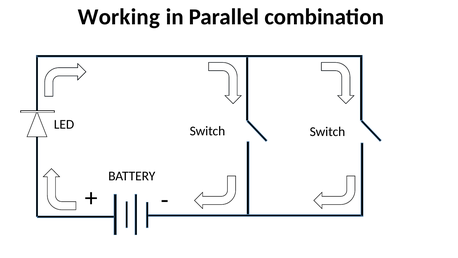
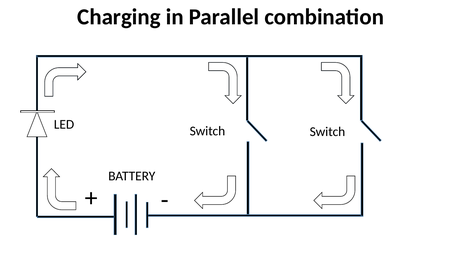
Working: Working -> Charging
